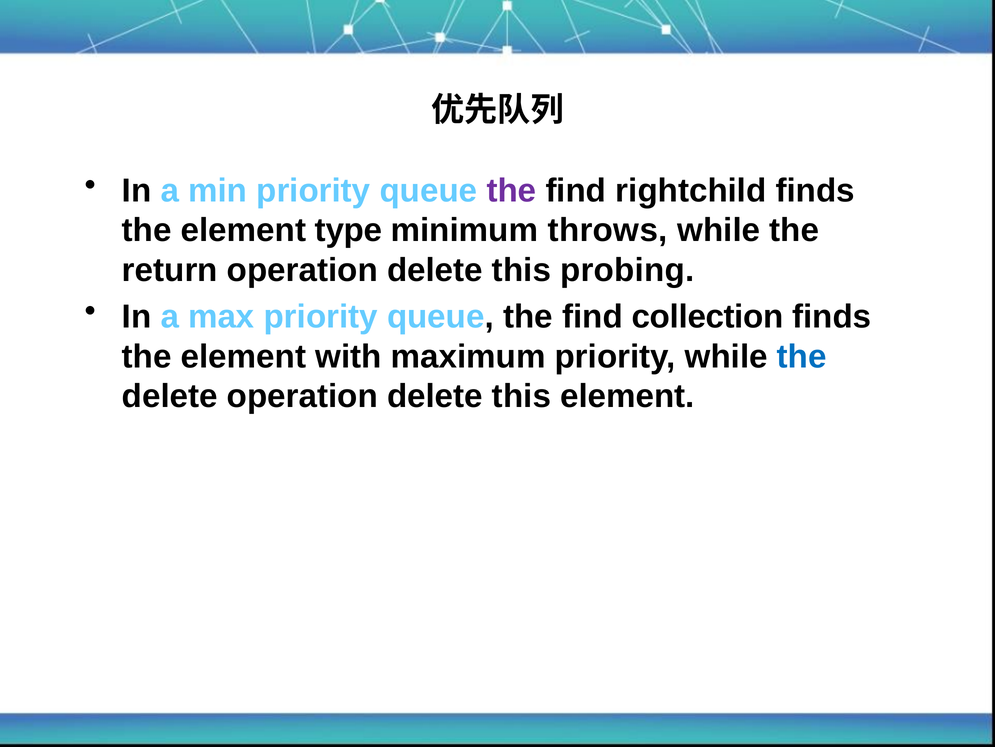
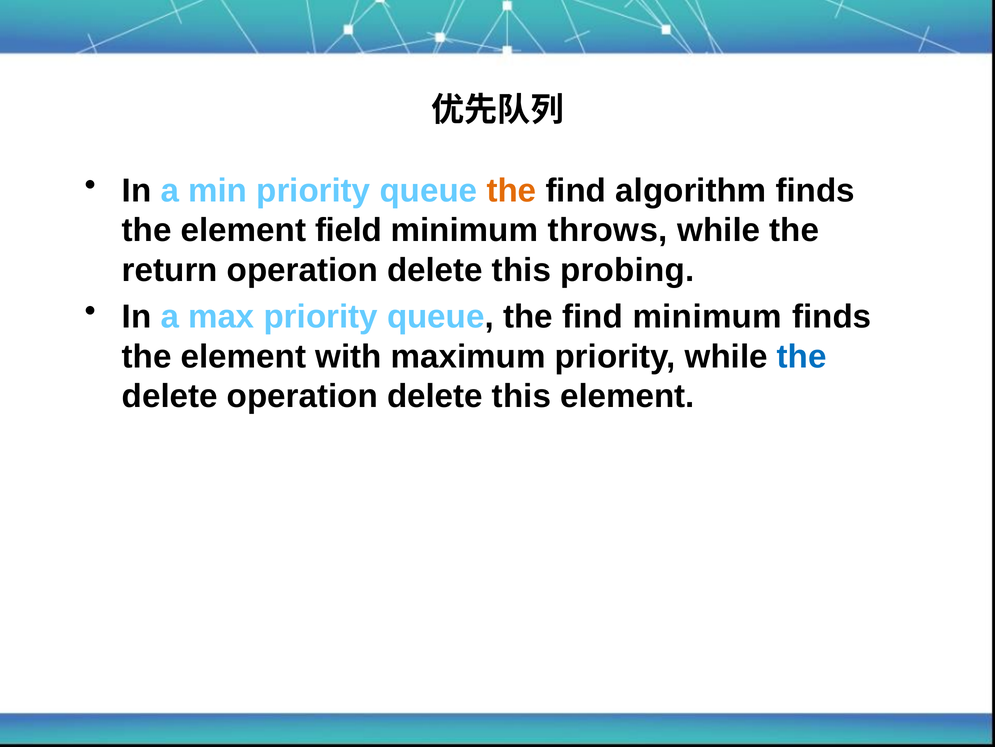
the at (511, 190) colour: purple -> orange
rightchild: rightchild -> algorithm
type: type -> field
find collection: collection -> minimum
